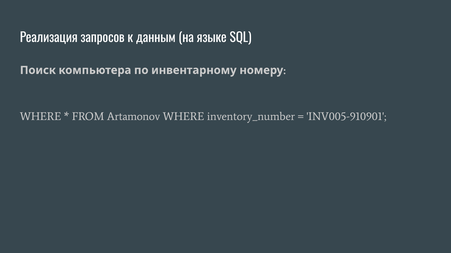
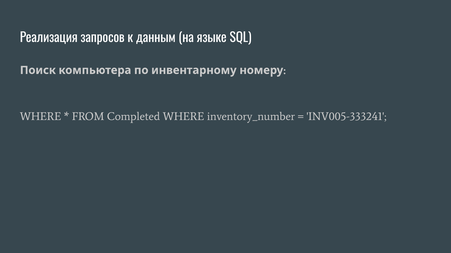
Artamonov: Artamonov -> Completed
INV005-910901: INV005-910901 -> INV005-333241
